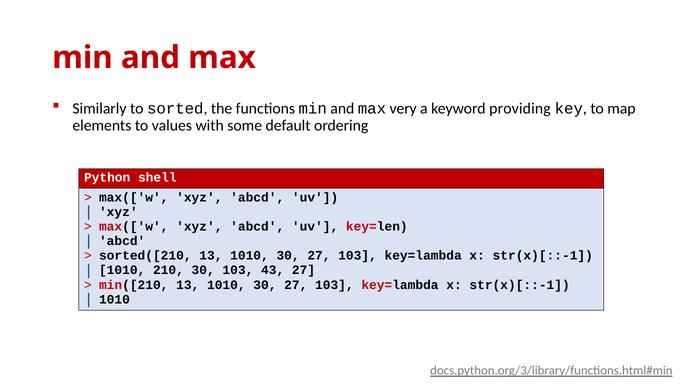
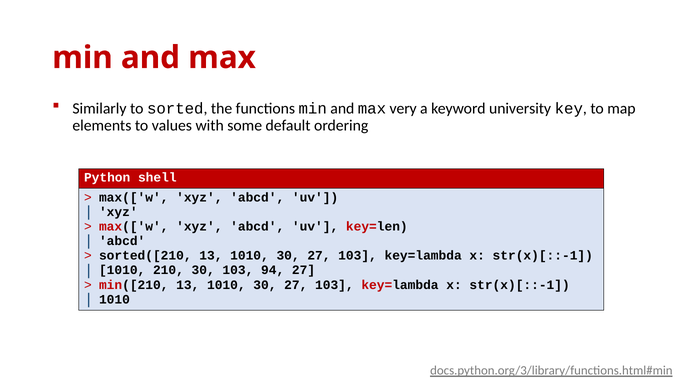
providing: providing -> university
43: 43 -> 94
